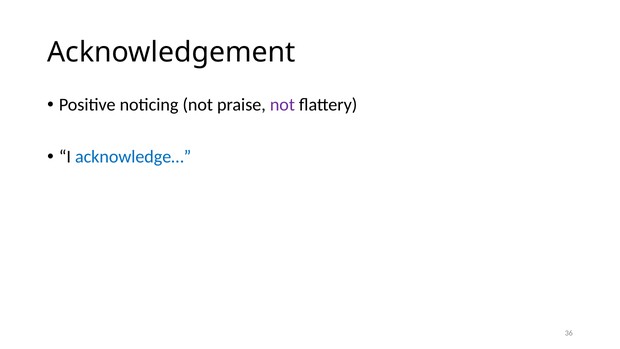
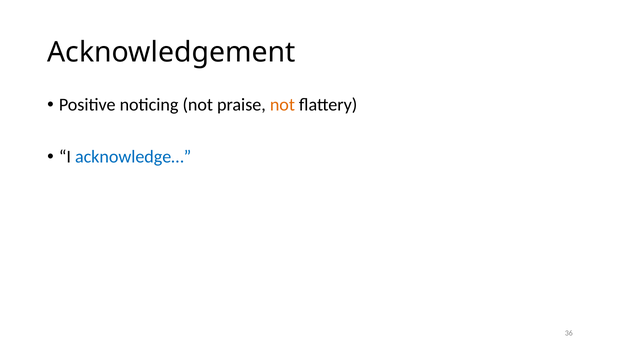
not at (282, 105) colour: purple -> orange
